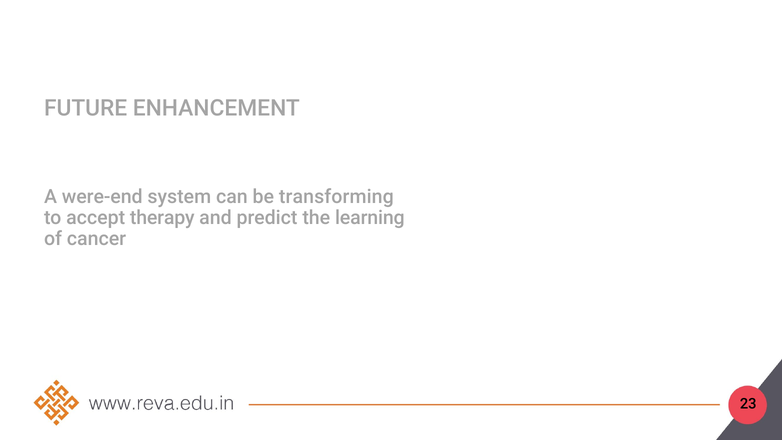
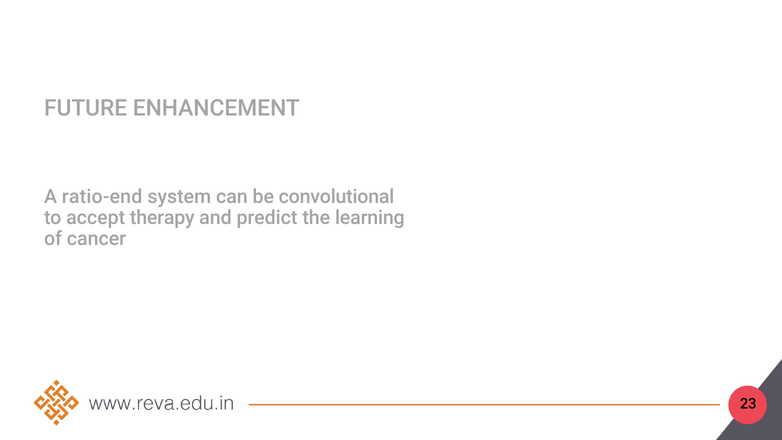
were-end: were-end -> ratio-end
transforming: transforming -> convolutional
